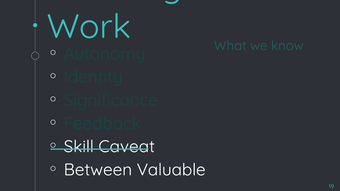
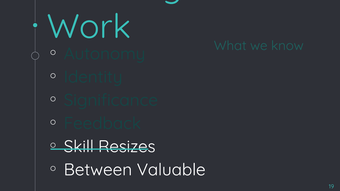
Caveat: Caveat -> Resizes
